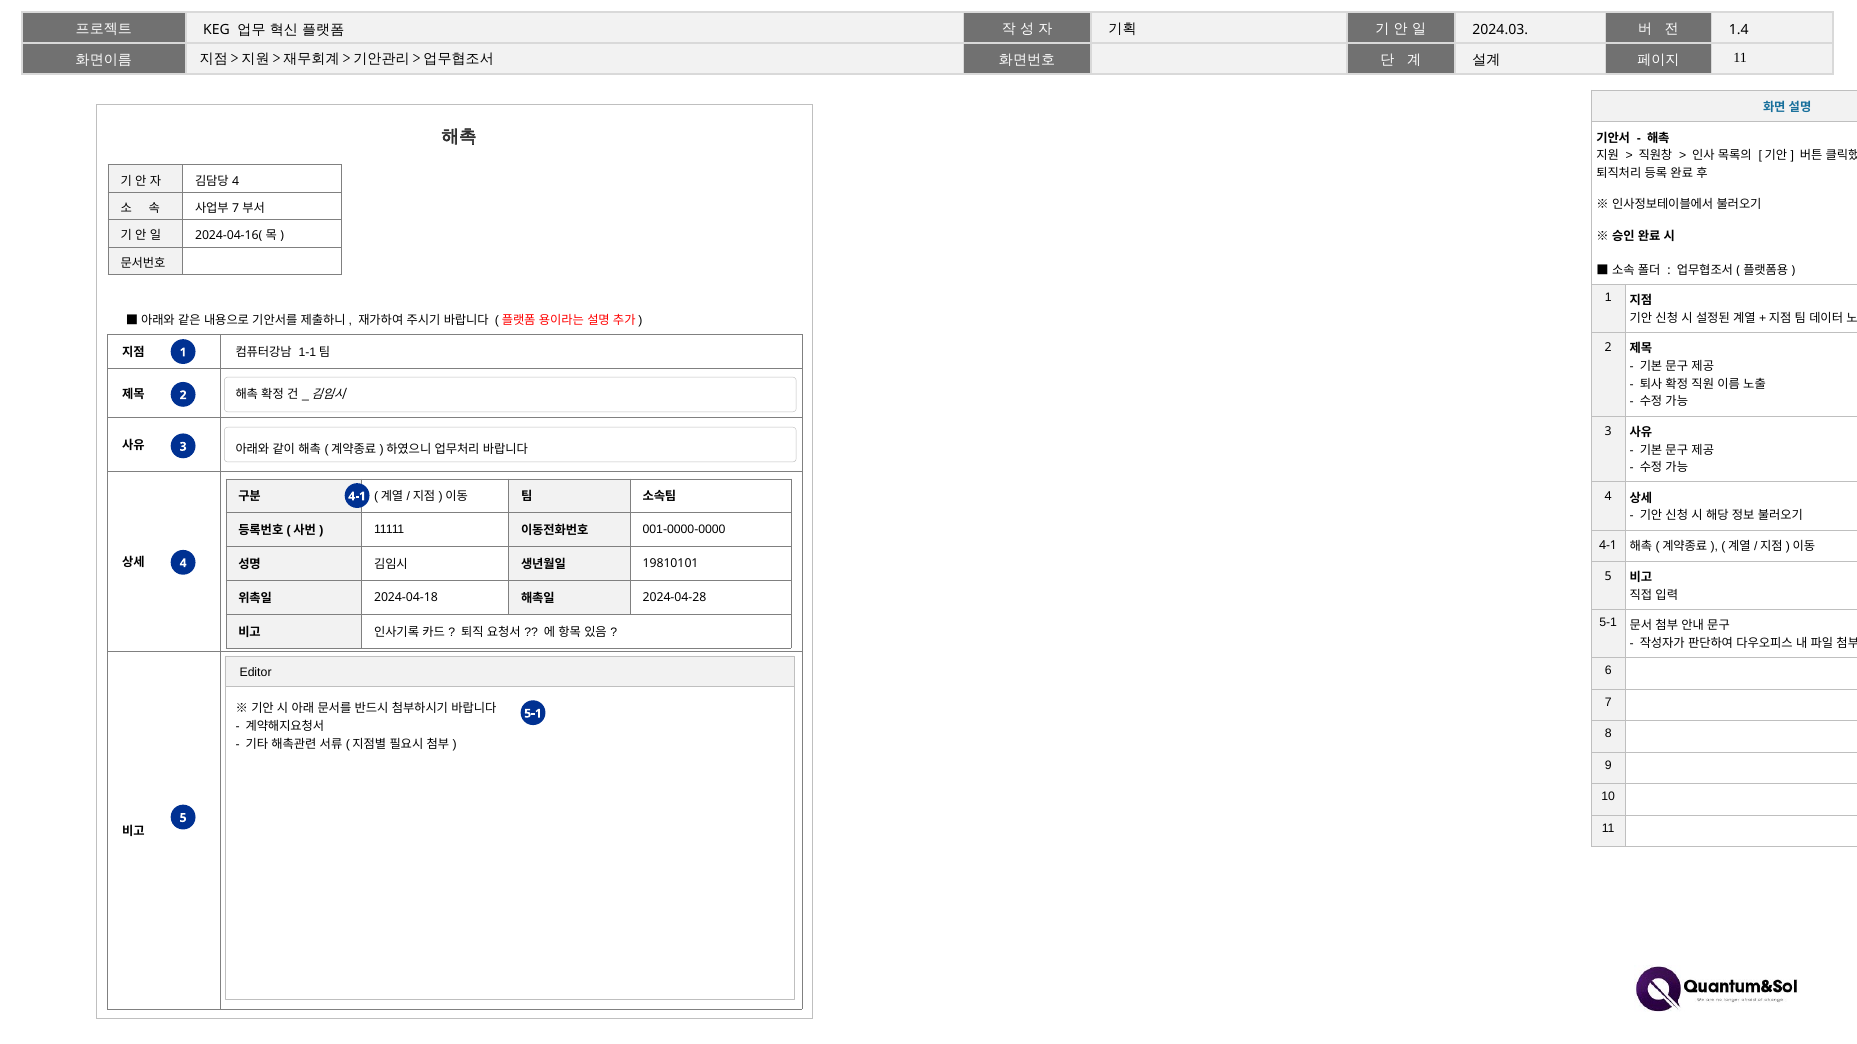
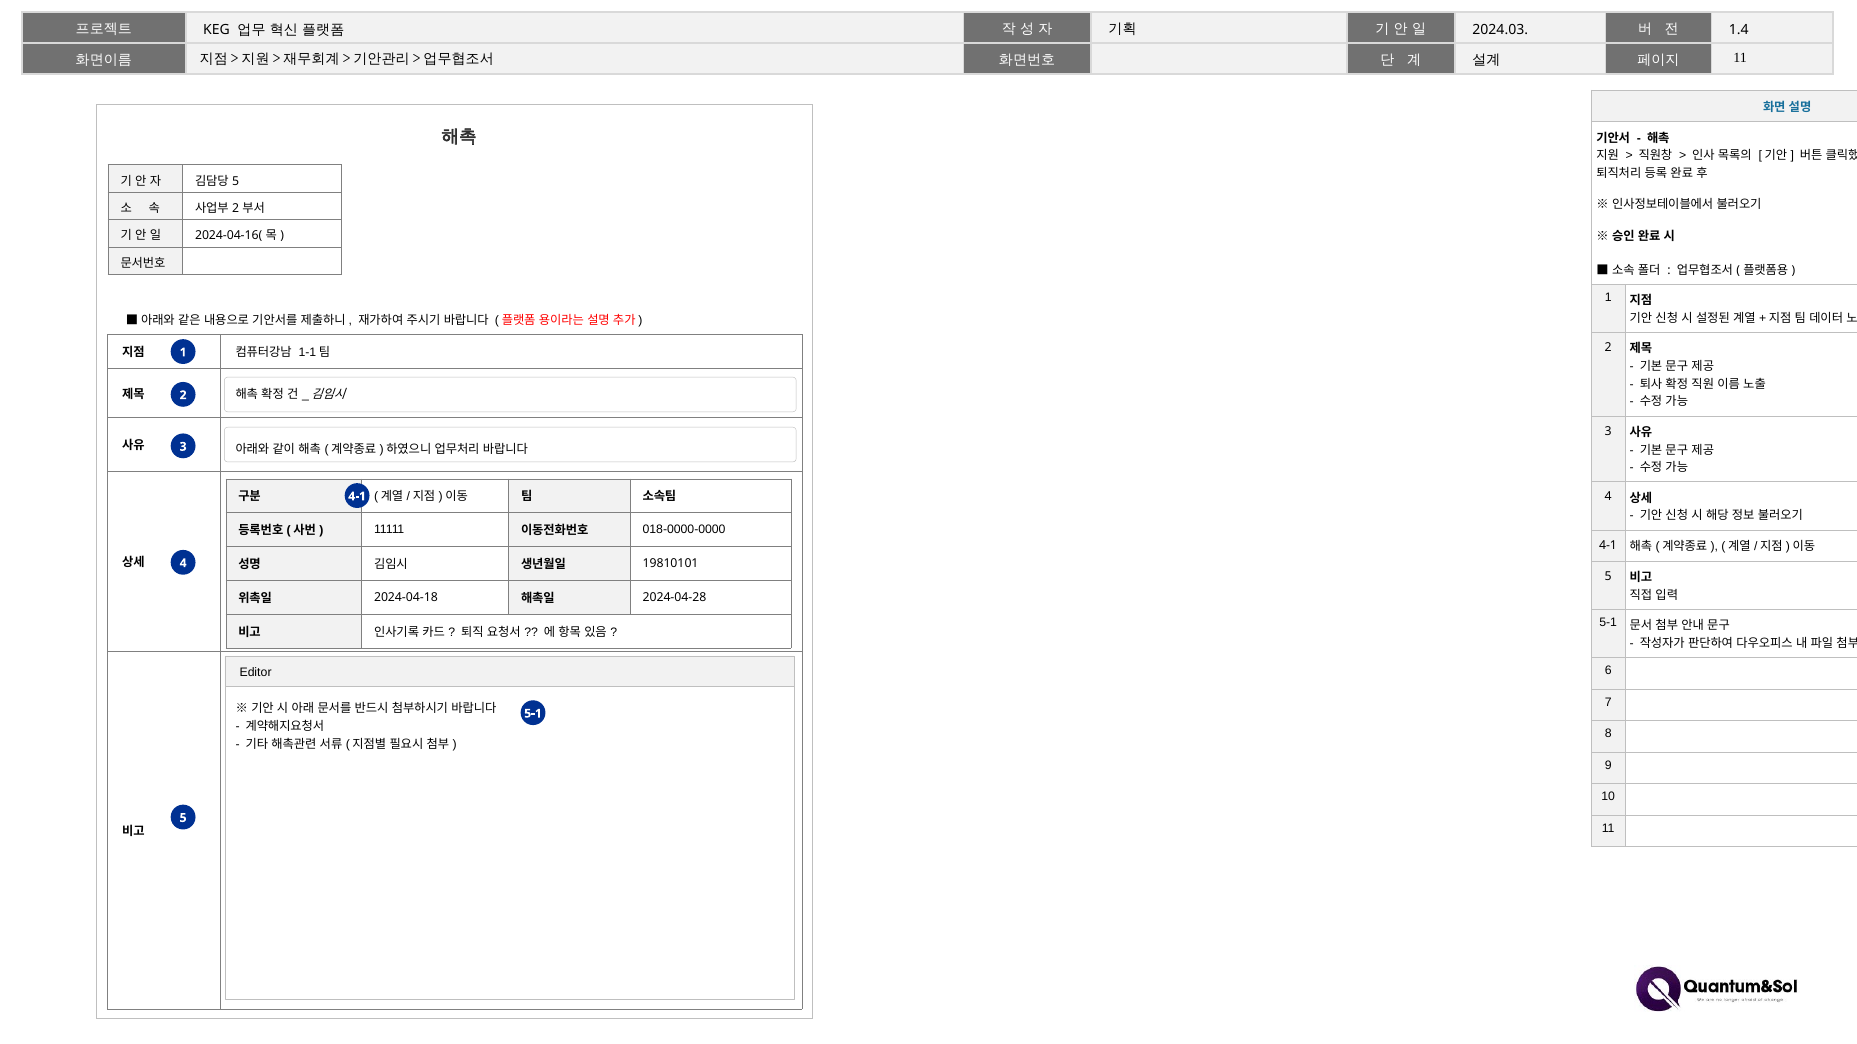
4 at (236, 181): 4 -> 5
7 at (236, 208): 7 -> 2
001-0000-0000: 001-0000-0000 -> 018-0000-0000
